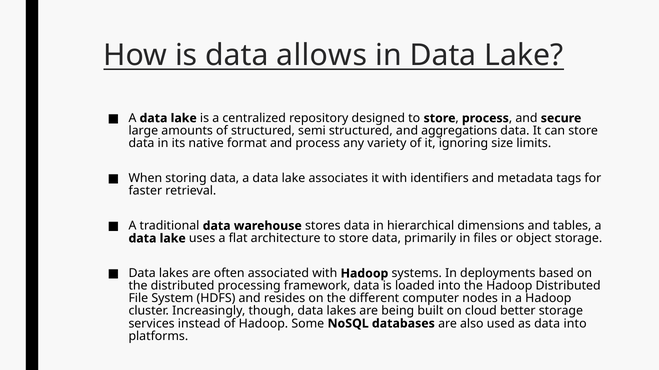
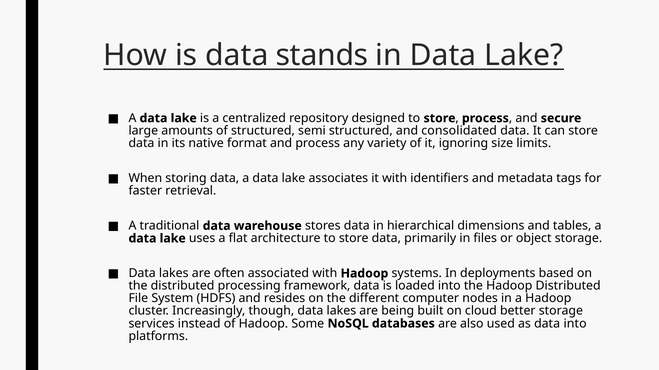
allows: allows -> stands
aggregations: aggregations -> consolidated
